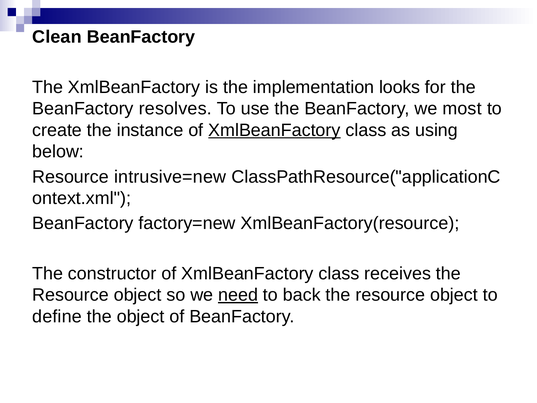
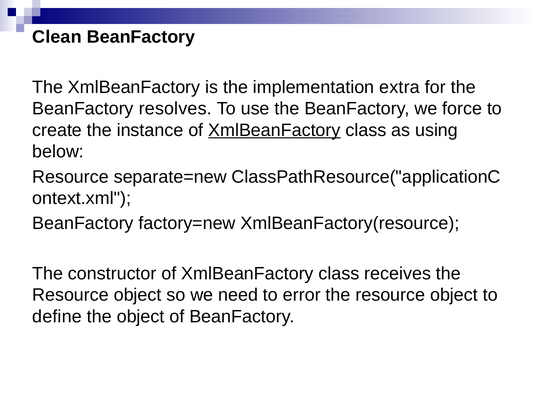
looks: looks -> extra
most: most -> force
intrusive=new: intrusive=new -> separate=new
need underline: present -> none
back: back -> error
